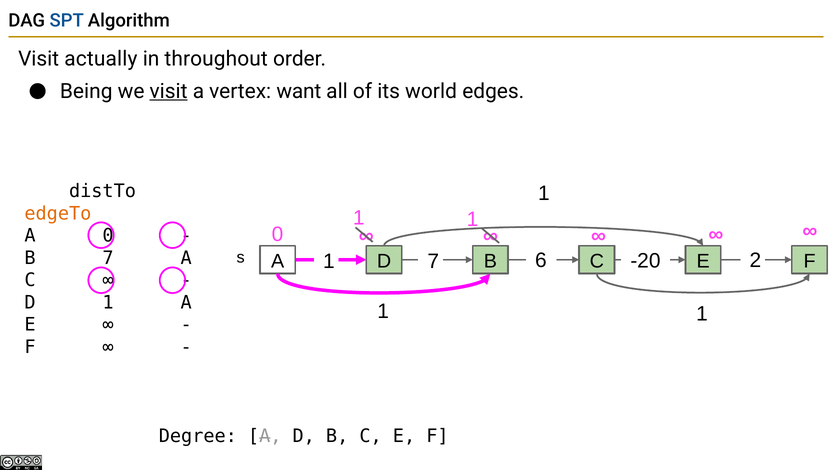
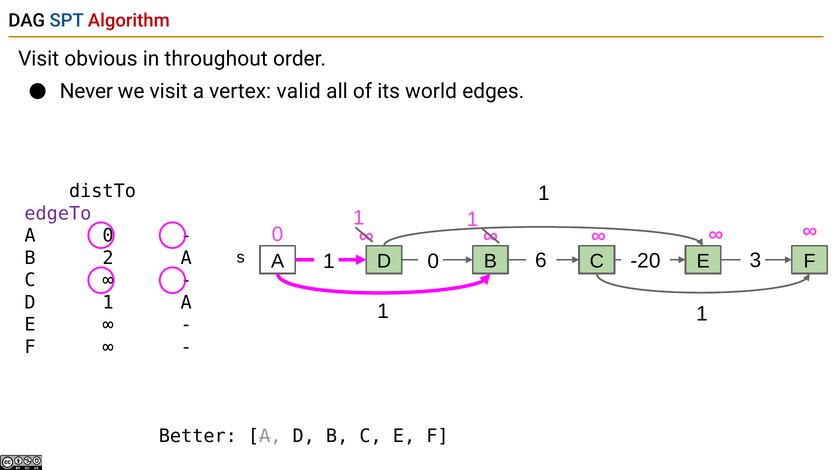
Algorithm colour: black -> red
actually: actually -> obvious
Being: Being -> Never
visit at (169, 91) underline: present -> none
want: want -> valid
edgeTo colour: orange -> purple
s 7: 7 -> 0
B 7: 7 -> 2
2: 2 -> 3
Degree: Degree -> Better
